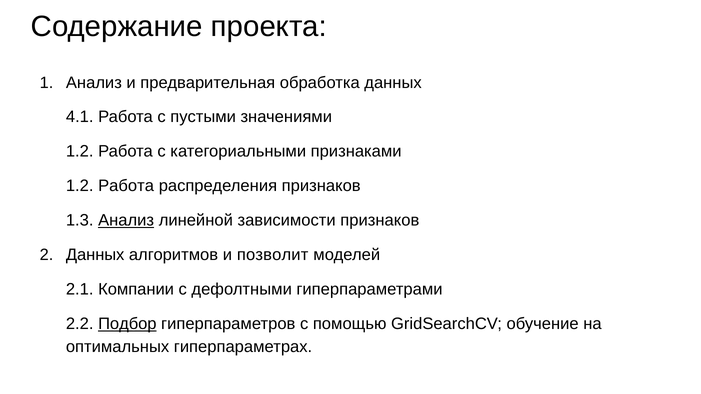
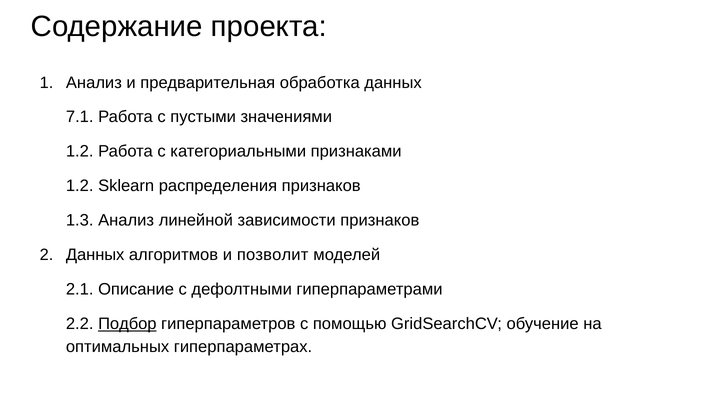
4.1: 4.1 -> 7.1
Работа at (126, 186): Работа -> Sklearn
Анализ at (126, 221) underline: present -> none
Компании: Компании -> Описание
